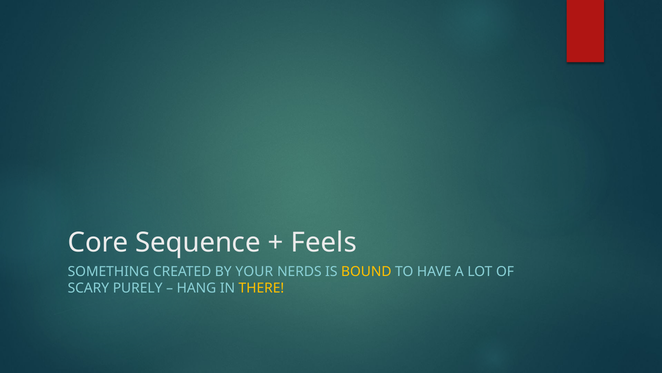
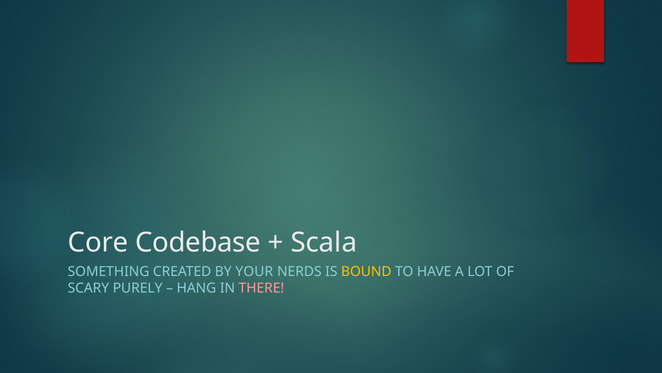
Sequence: Sequence -> Codebase
Feels: Feels -> Scala
THERE colour: yellow -> pink
